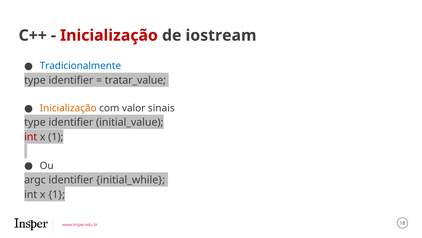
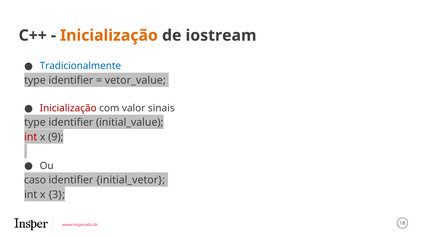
Inicialização at (109, 35) colour: red -> orange
tratar_value: tratar_value -> vetor_value
Inicialização at (68, 108) colour: orange -> red
1 at (56, 137): 1 -> 9
argc: argc -> caso
initial_while: initial_while -> initial_vetor
1 at (57, 194): 1 -> 3
